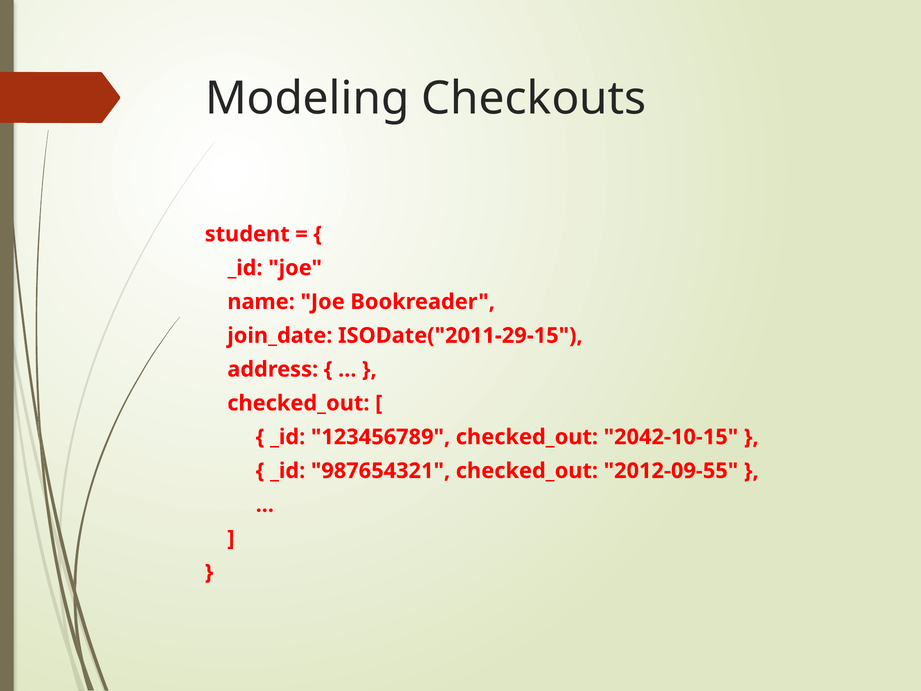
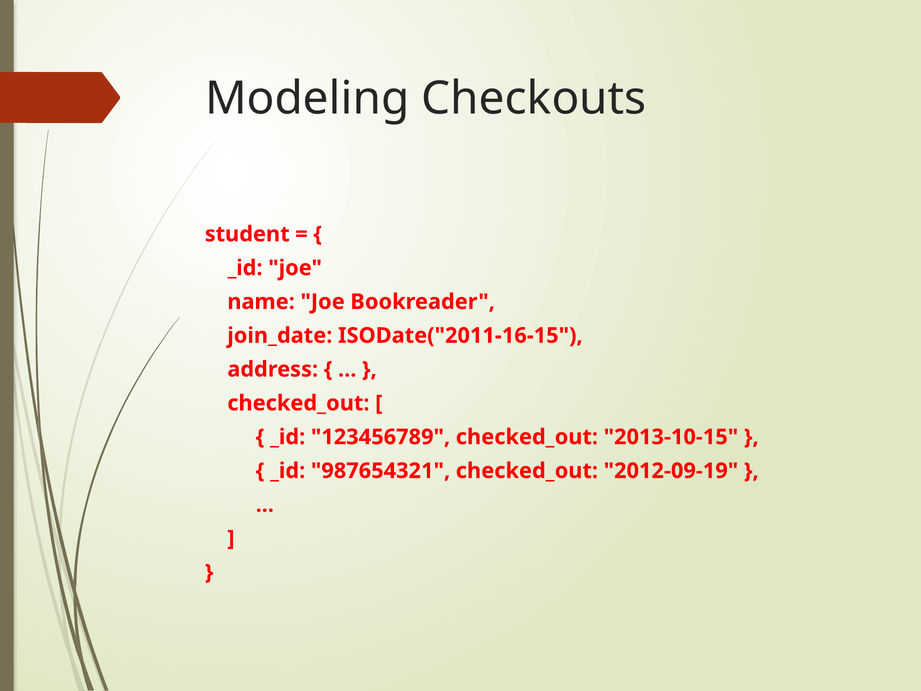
ISODate("2011-29-15: ISODate("2011-29-15 -> ISODate("2011-16-15
2042-10-15: 2042-10-15 -> 2013-10-15
2012-09-55: 2012-09-55 -> 2012-09-19
